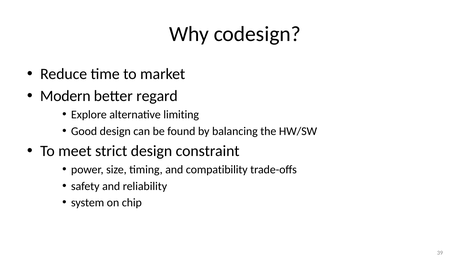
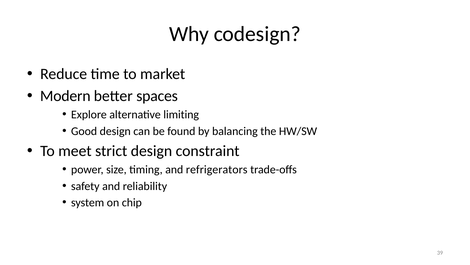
regard: regard -> spaces
compatibility: compatibility -> refrigerators
